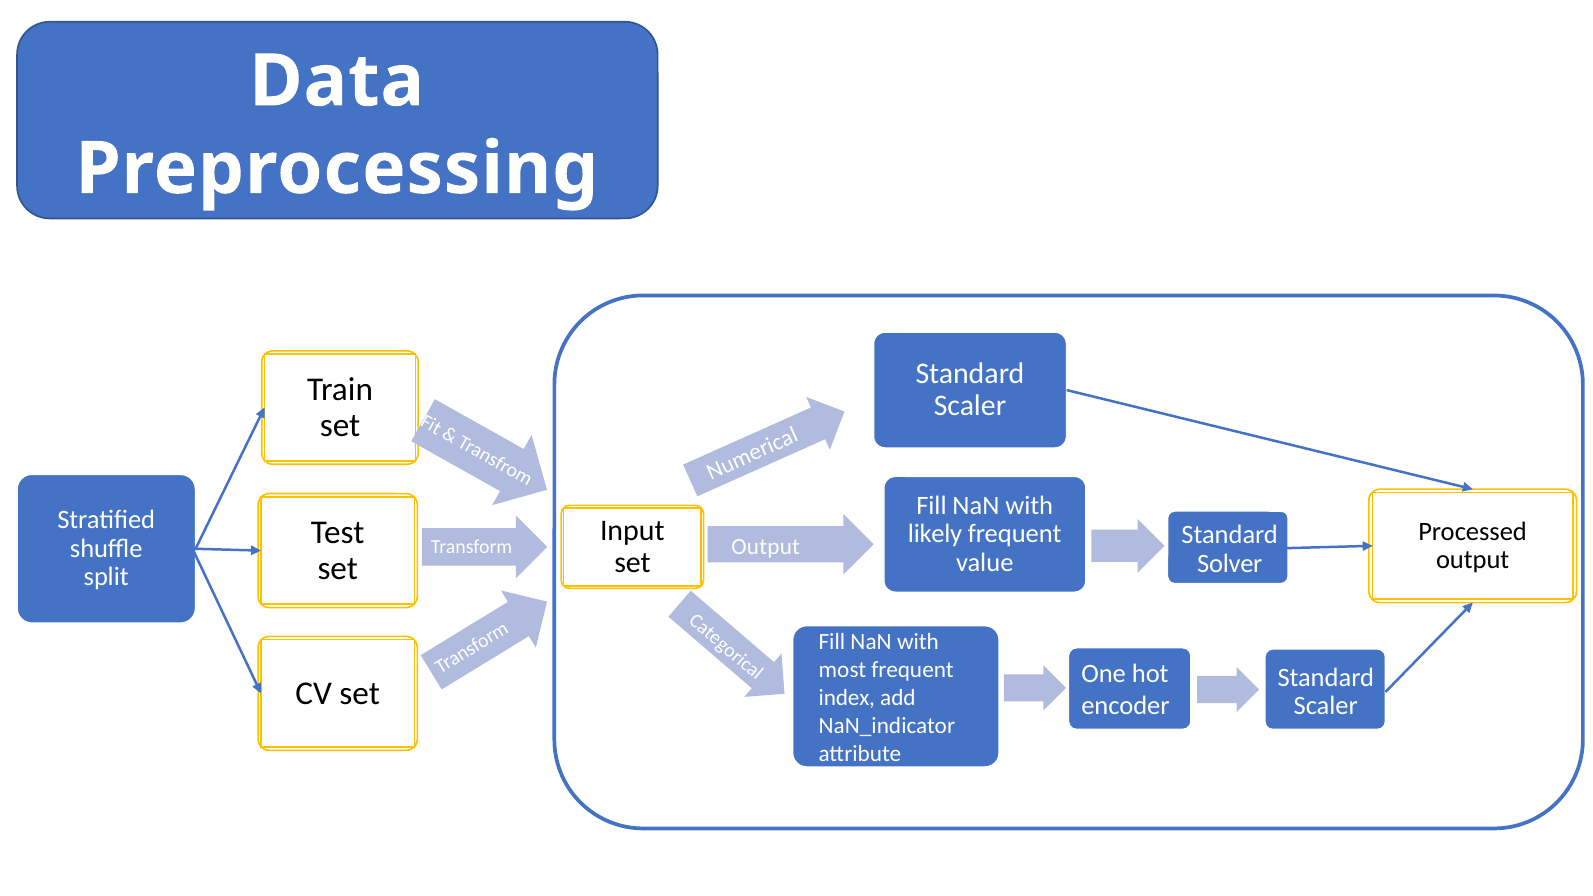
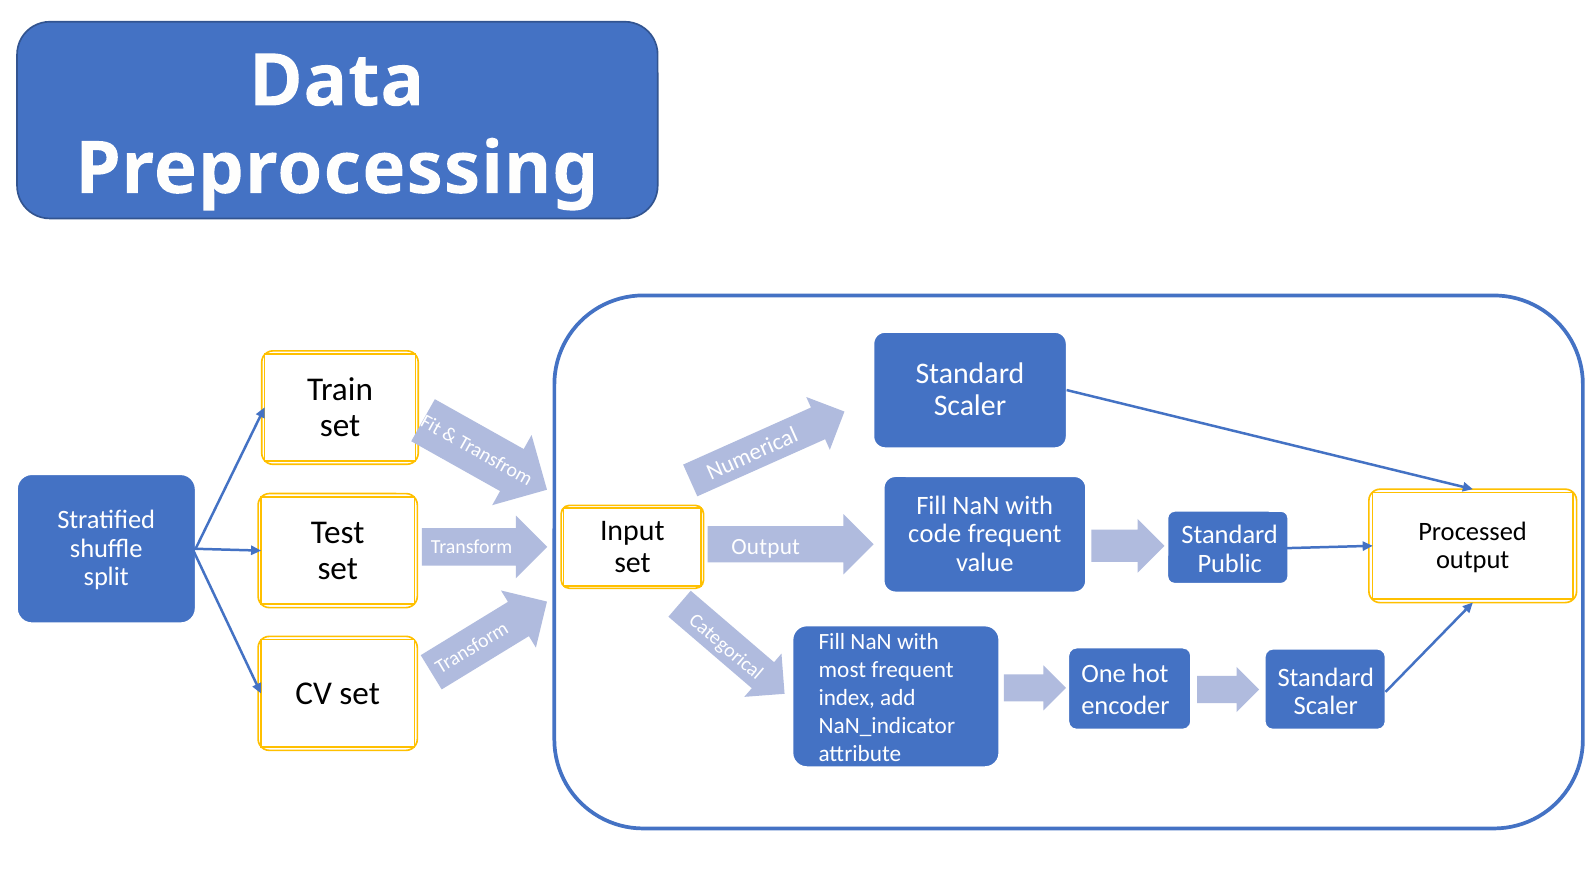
likely: likely -> code
Solver: Solver -> Public
